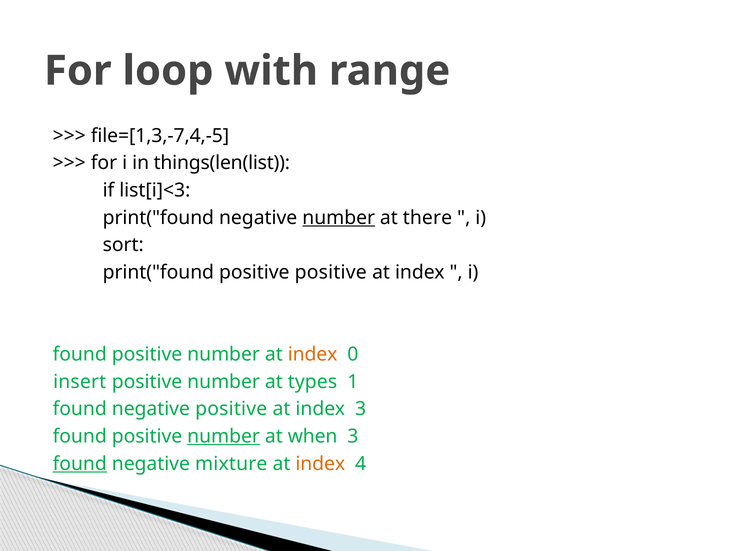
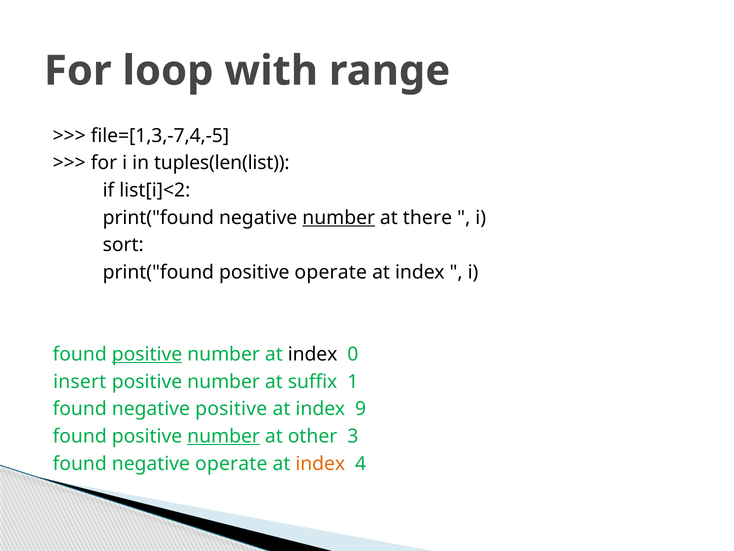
things(len(list: things(len(list -> tuples(len(list
list[i]<3: list[i]<3 -> list[i]<2
positive positive: positive -> operate
positive at (147, 354) underline: none -> present
index at (313, 354) colour: orange -> black
types: types -> suffix
index 3: 3 -> 9
when: when -> other
found at (80, 463) underline: present -> none
negative mixture: mixture -> operate
